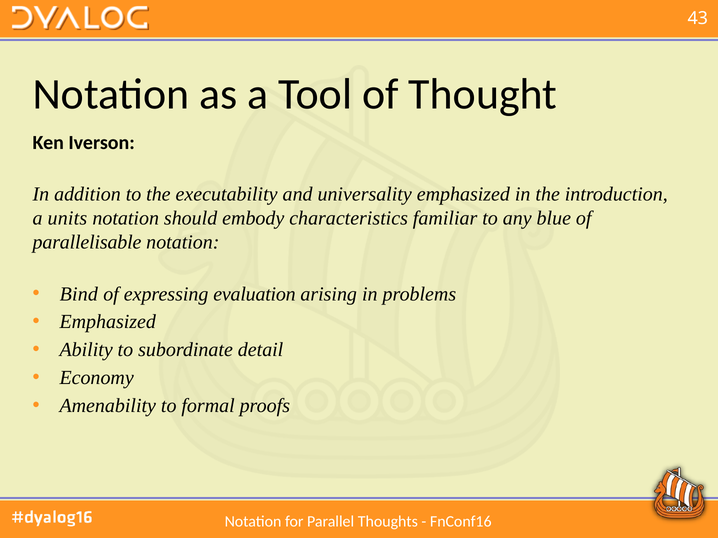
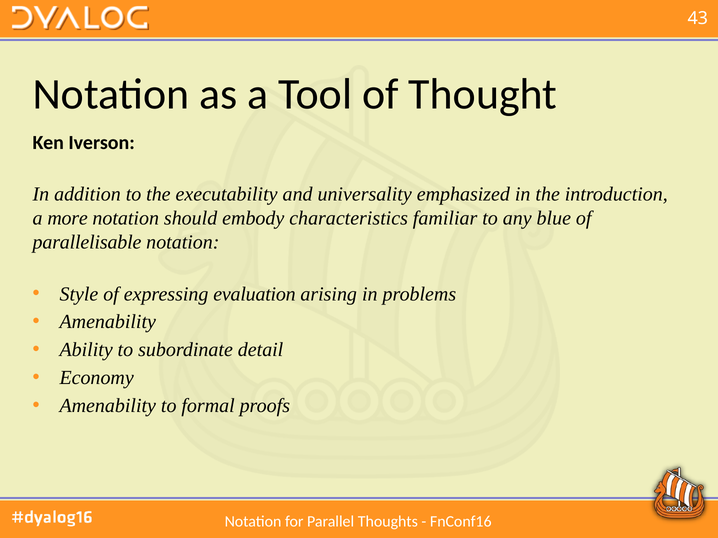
units: units -> more
Bind: Bind -> Style
Emphasized at (108, 322): Emphasized -> Amenability
